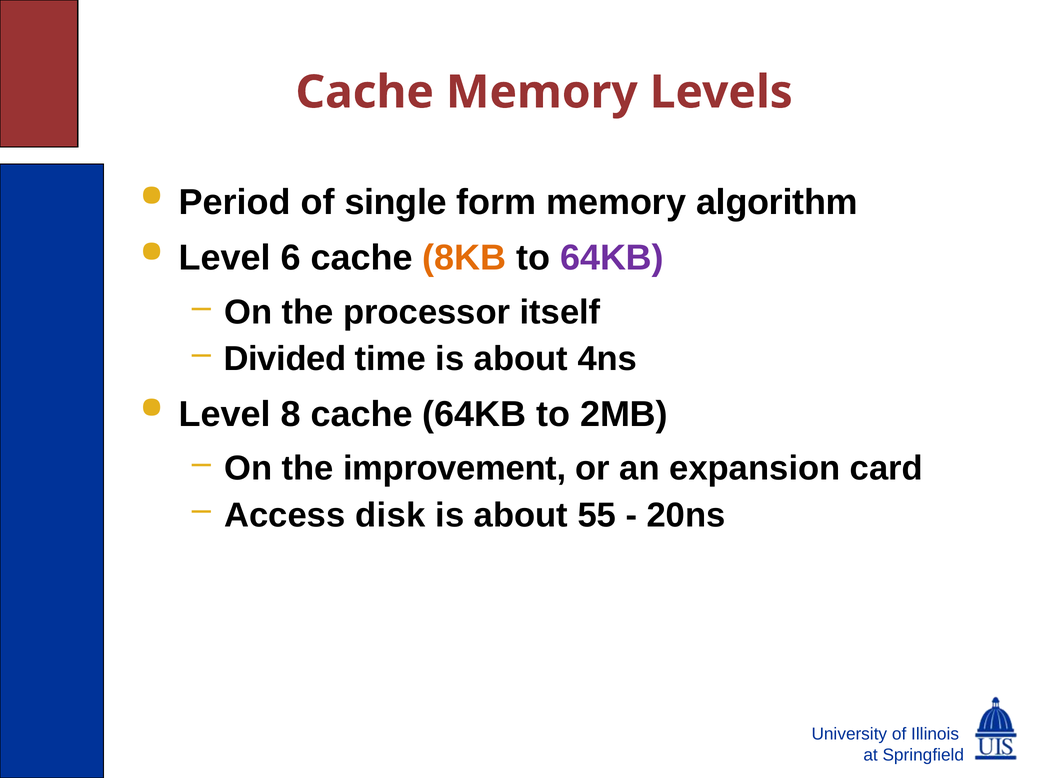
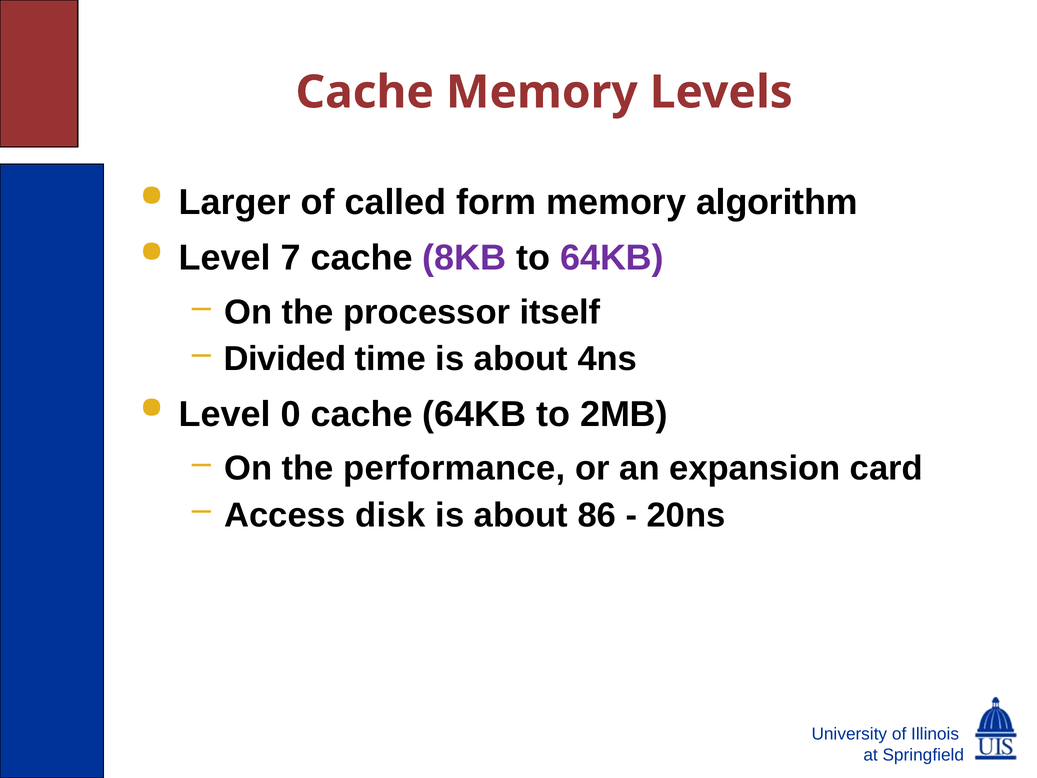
Period: Period -> Larger
single: single -> called
6: 6 -> 7
8KB colour: orange -> purple
8: 8 -> 0
improvement: improvement -> performance
55: 55 -> 86
